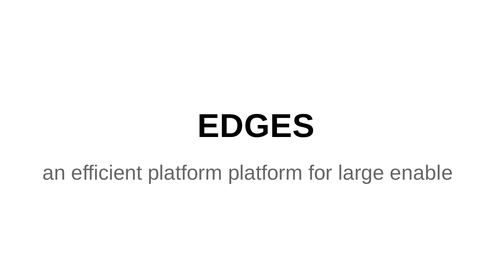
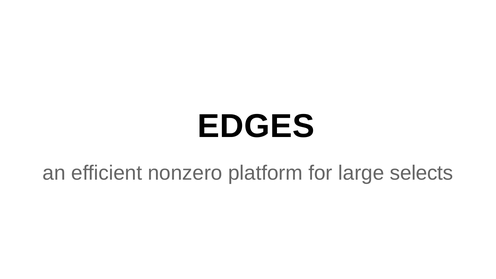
efficient platform: platform -> nonzero
enable: enable -> selects
